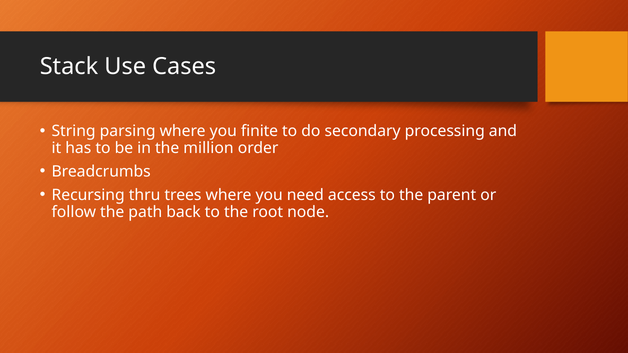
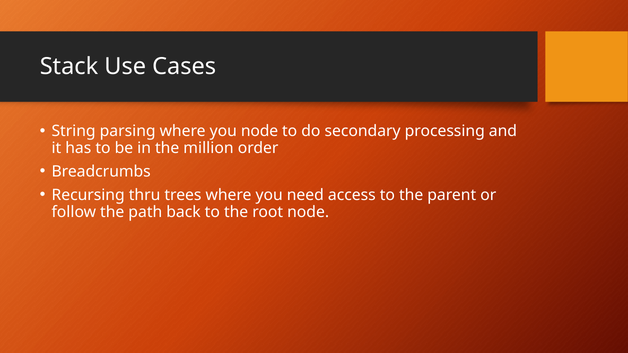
you finite: finite -> node
